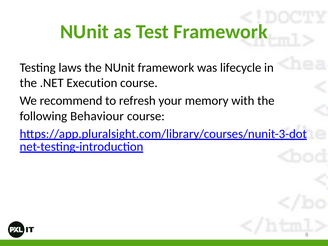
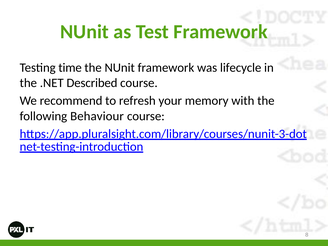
laws: laws -> time
Execution: Execution -> Described
